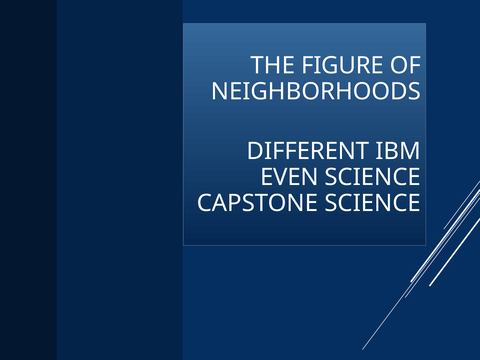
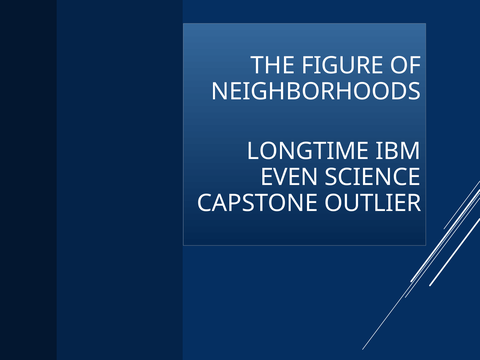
DIFFERENT: DIFFERENT -> LONGTIME
CAPSTONE SCIENCE: SCIENCE -> OUTLIER
